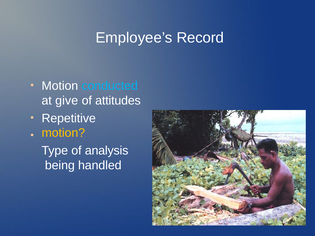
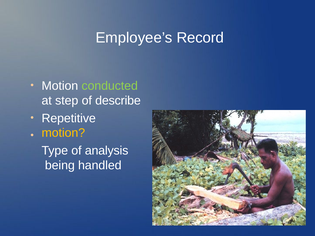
conducted colour: light blue -> light green
give: give -> step
attitudes: attitudes -> describe
